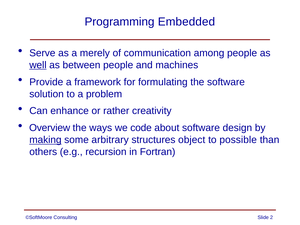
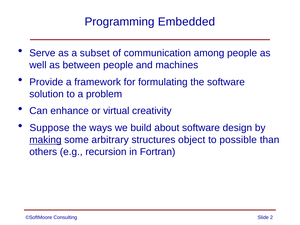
merely: merely -> subset
well underline: present -> none
rather: rather -> virtual
Overview: Overview -> Suppose
code: code -> build
